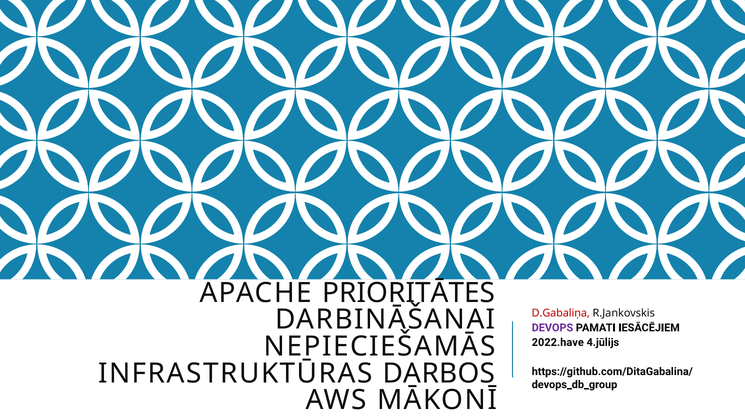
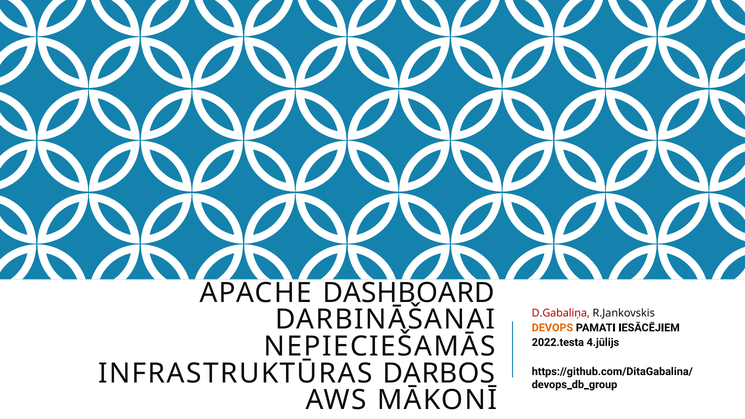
PRIORITĀTES: PRIORITĀTES -> DASHBOARD
DEVOPS colour: purple -> orange
2022.have: 2022.have -> 2022.testa
